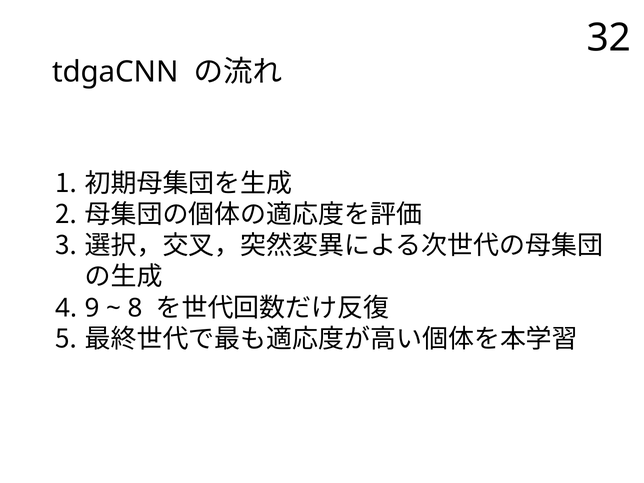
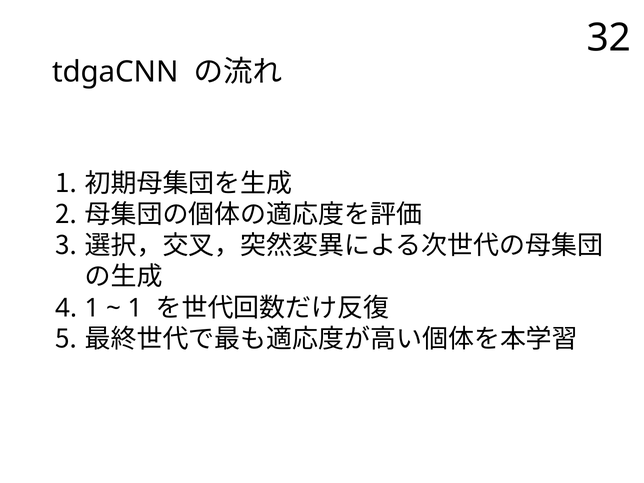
9 at (92, 308): 9 -> 1
8 at (135, 308): 8 -> 1
